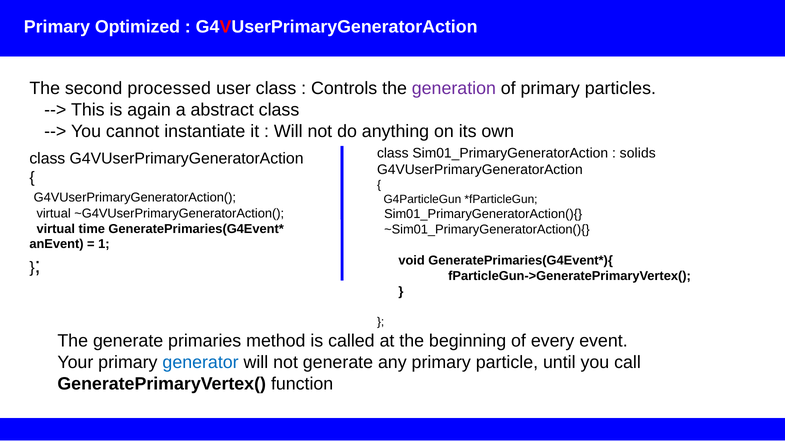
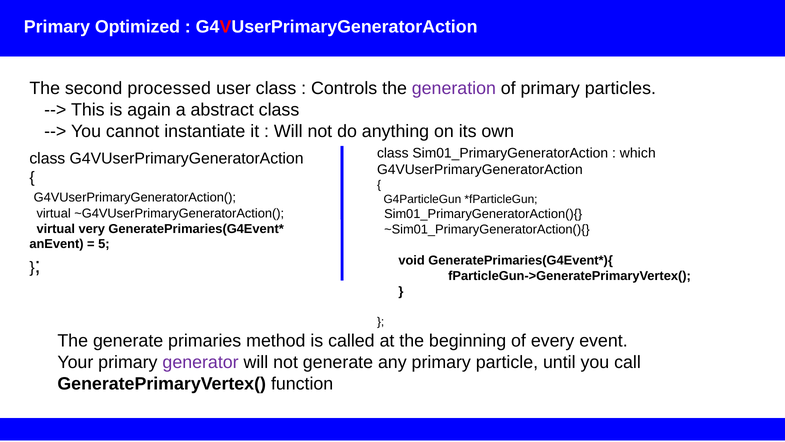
solids: solids -> which
time: time -> very
1: 1 -> 5
generator colour: blue -> purple
